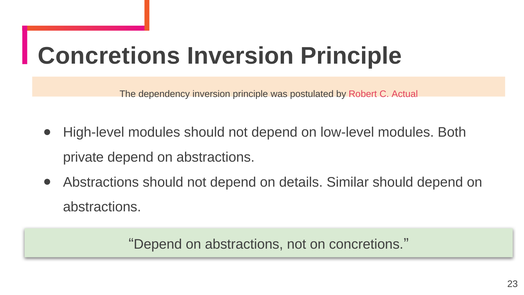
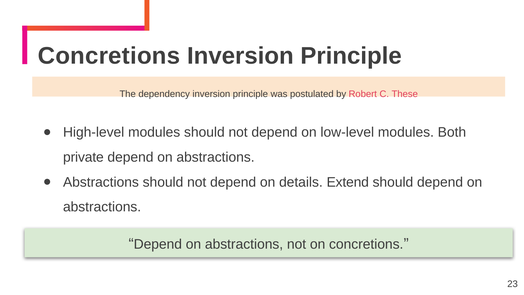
Actual: Actual -> These
Similar: Similar -> Extend
